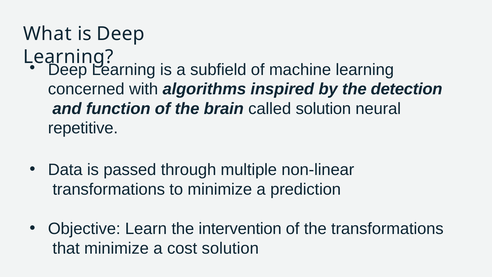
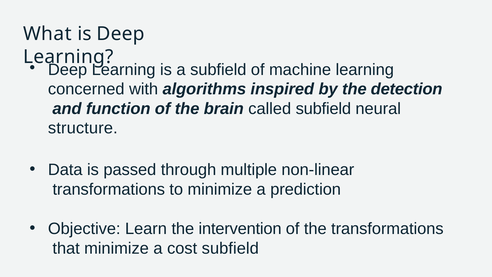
called solution: solution -> subfield
repetitive: repetitive -> structure
cost solution: solution -> subfield
